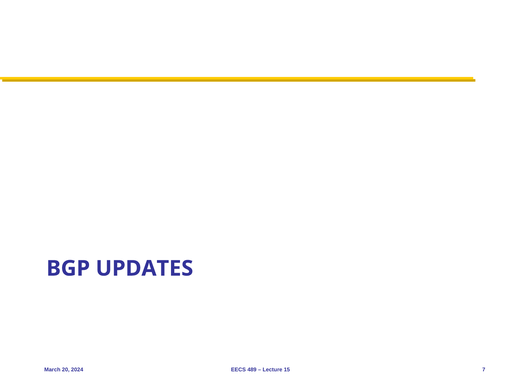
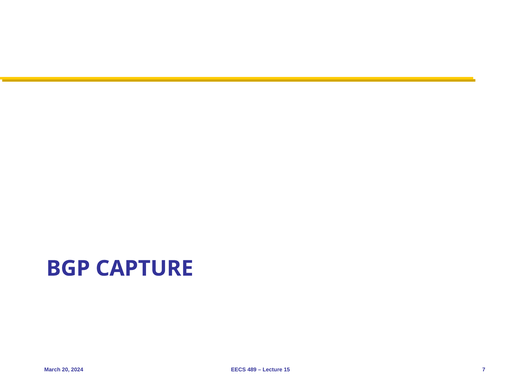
UPDATES: UPDATES -> CAPTURE
